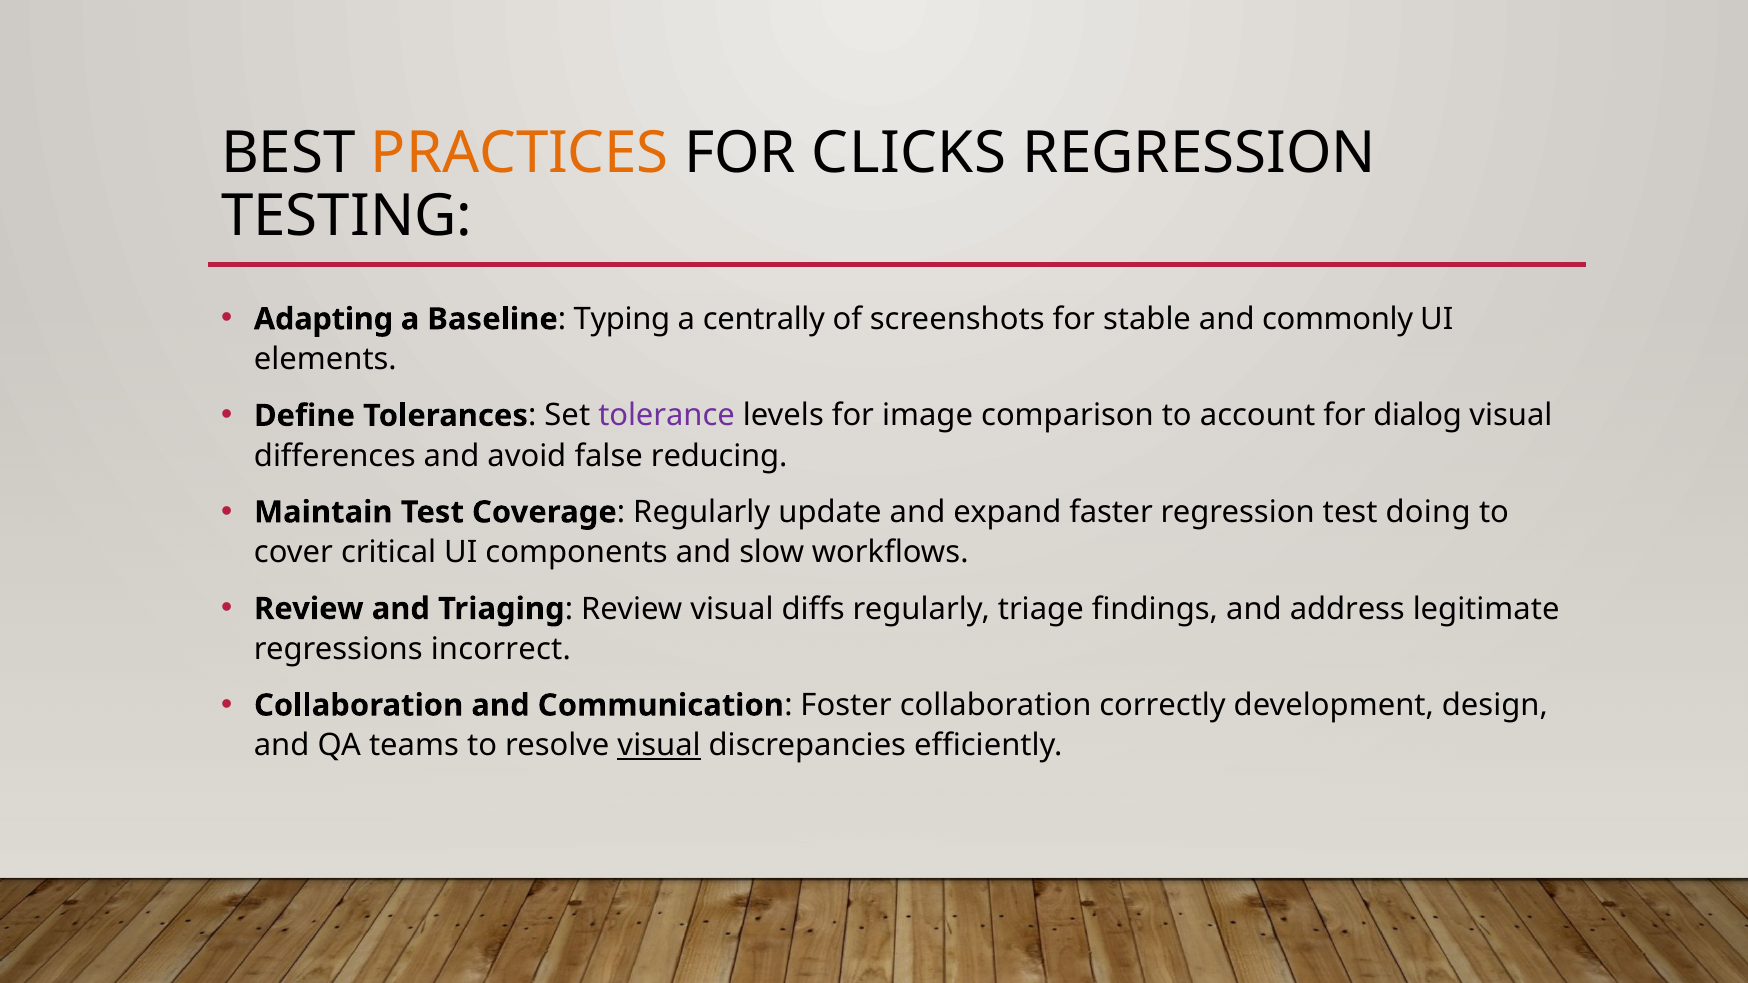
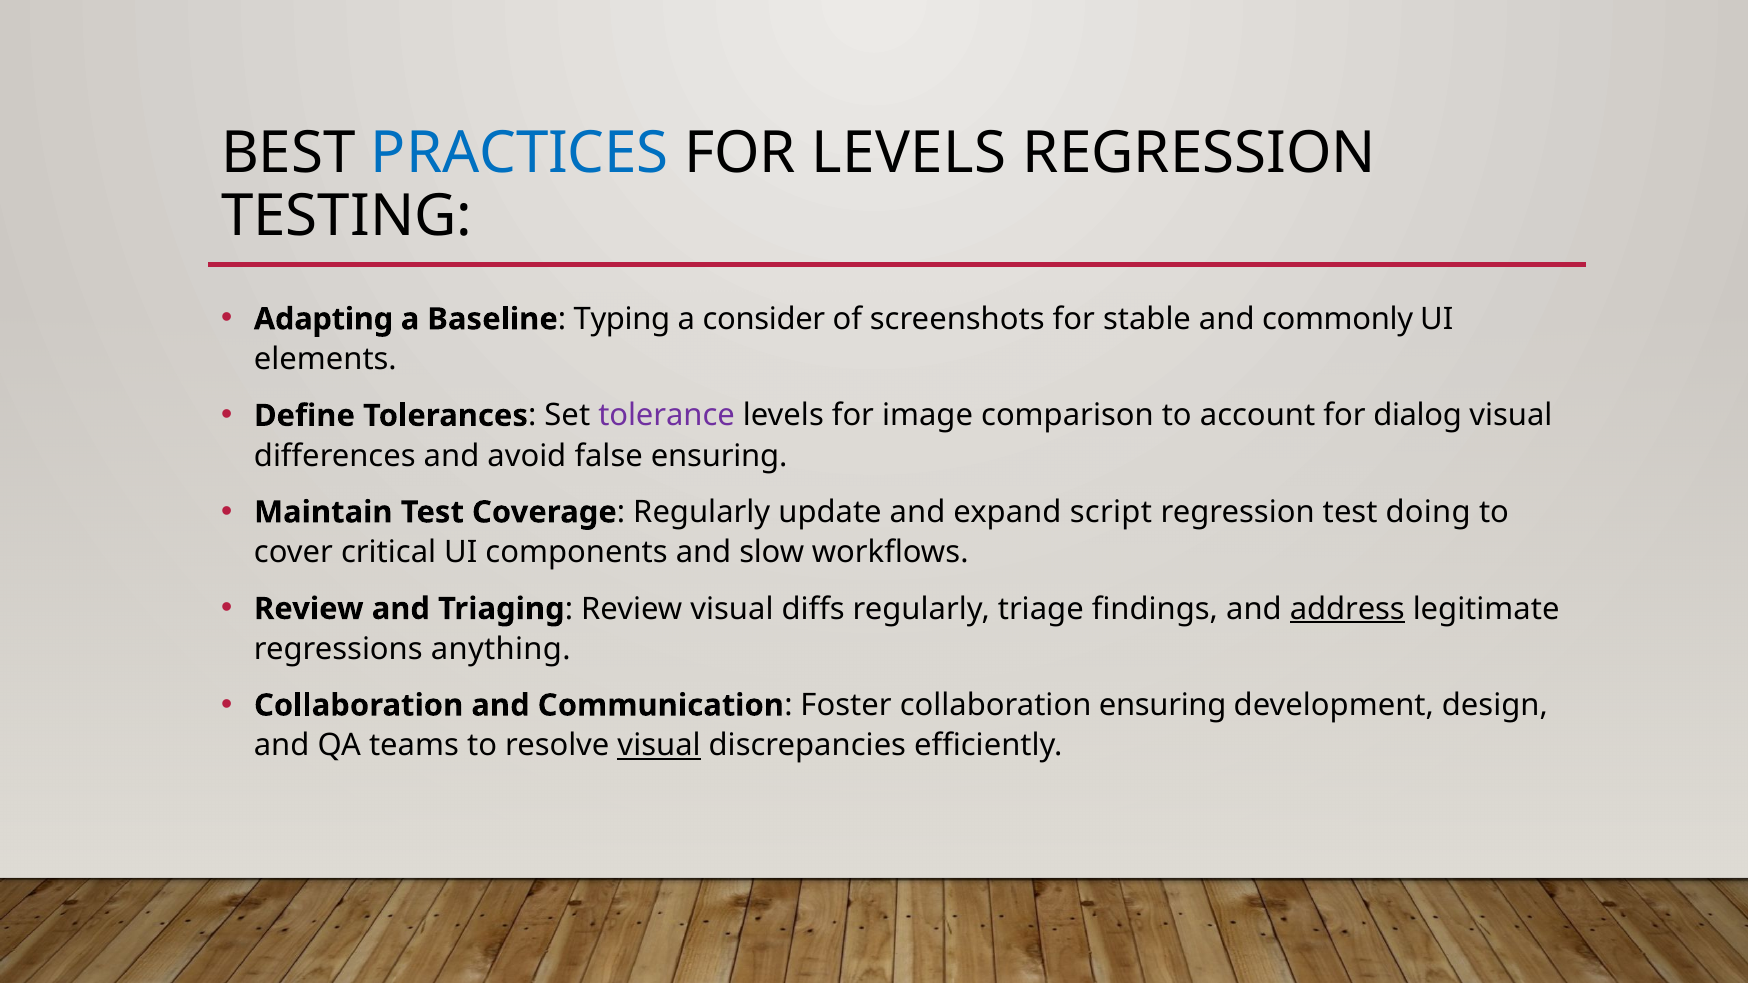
PRACTICES colour: orange -> blue
FOR CLICKS: CLICKS -> LEVELS
centrally: centrally -> consider
false reducing: reducing -> ensuring
faster: faster -> script
address underline: none -> present
incorrect: incorrect -> anything
collaboration correctly: correctly -> ensuring
